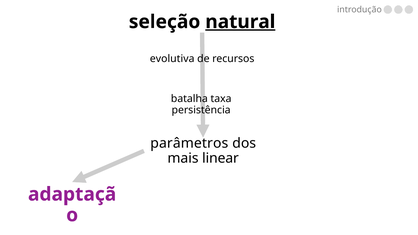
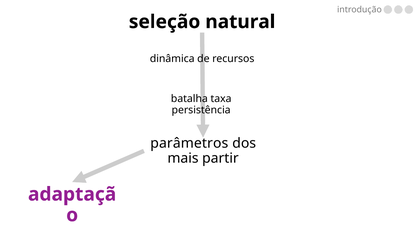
natural underline: present -> none
evolutiva: evolutiva -> dinâmica
linear: linear -> partir
